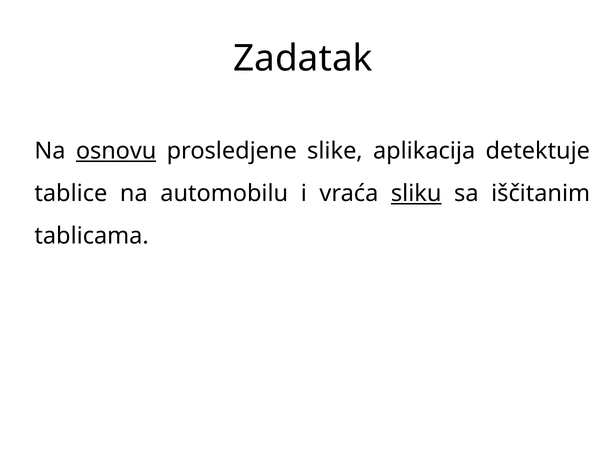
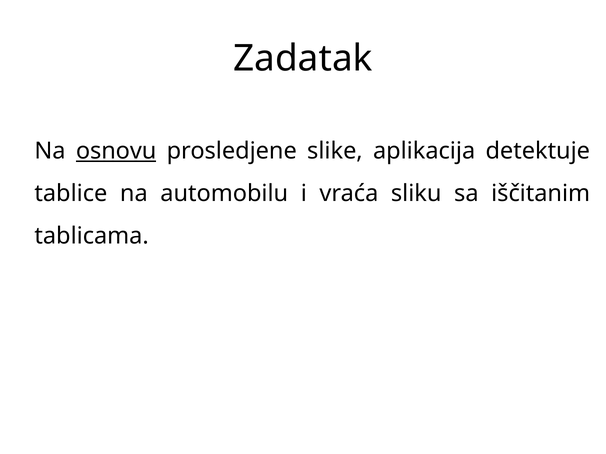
sliku underline: present -> none
